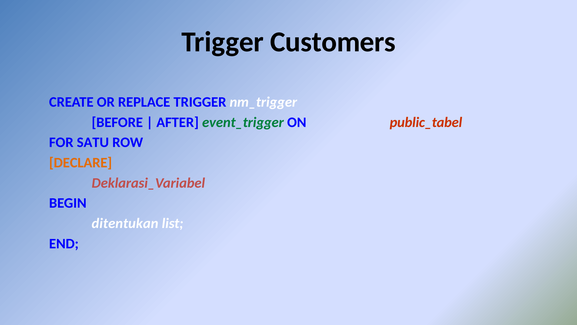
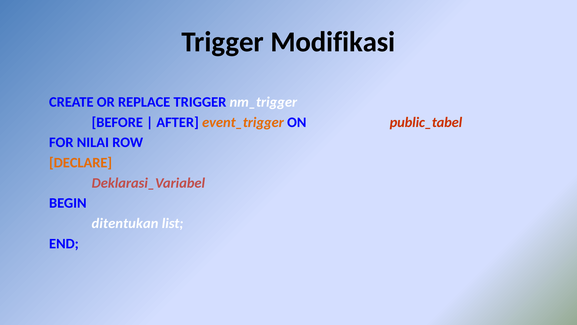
Customers: Customers -> Modifikasi
event_trigger colour: green -> orange
SATU: SATU -> NILAI
